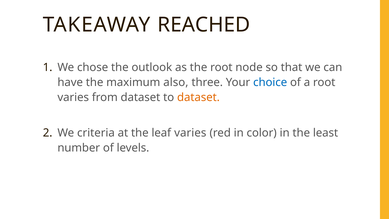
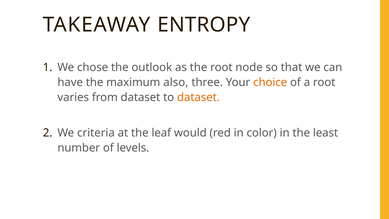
REACHED: REACHED -> ENTROPY
choice colour: blue -> orange
leaf varies: varies -> would
